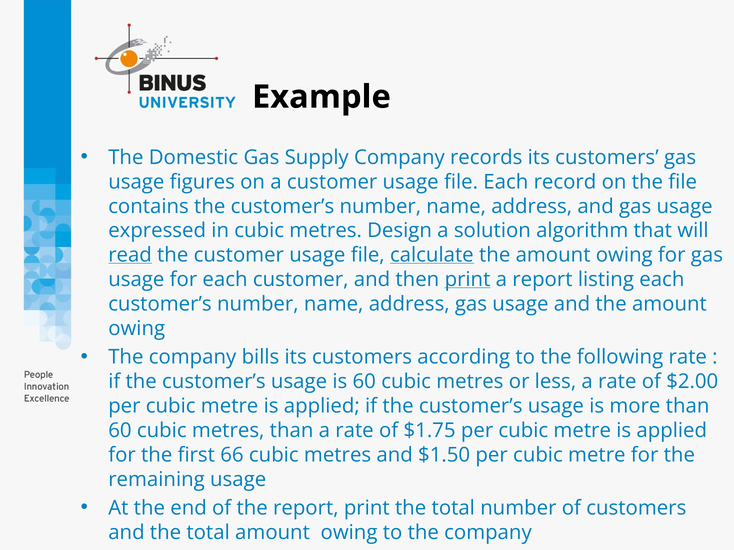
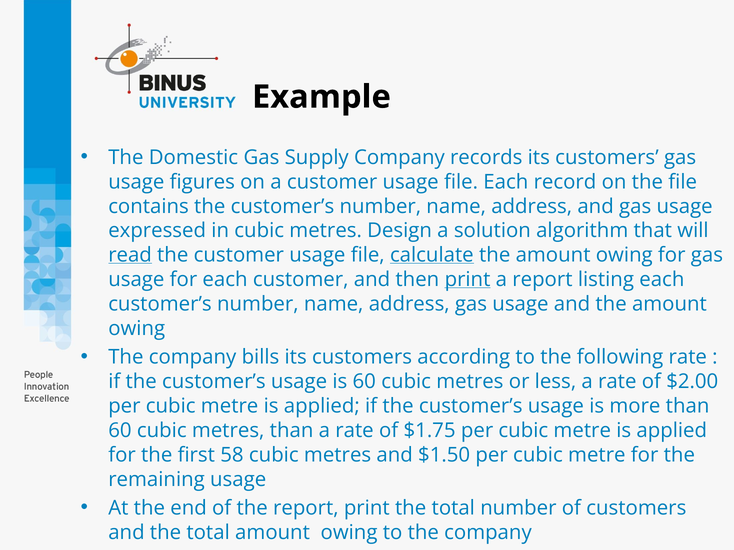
66: 66 -> 58
